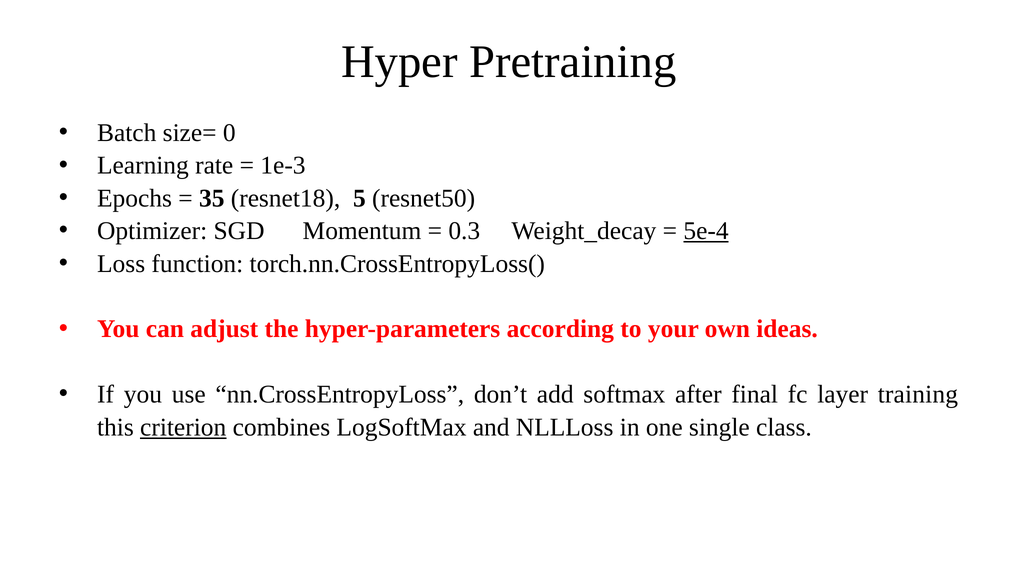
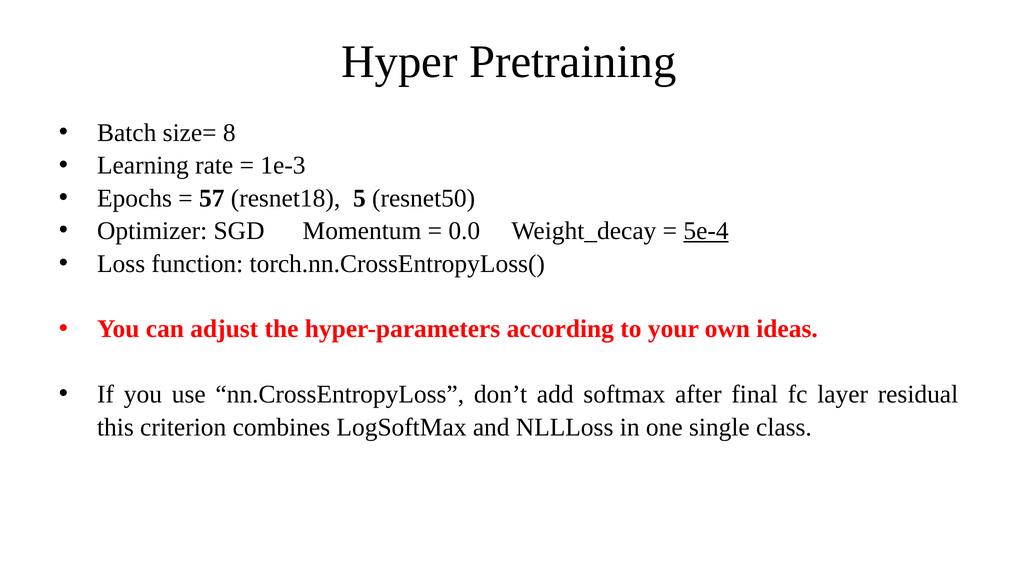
0: 0 -> 8
35: 35 -> 57
0.3: 0.3 -> 0.0
training: training -> residual
criterion underline: present -> none
